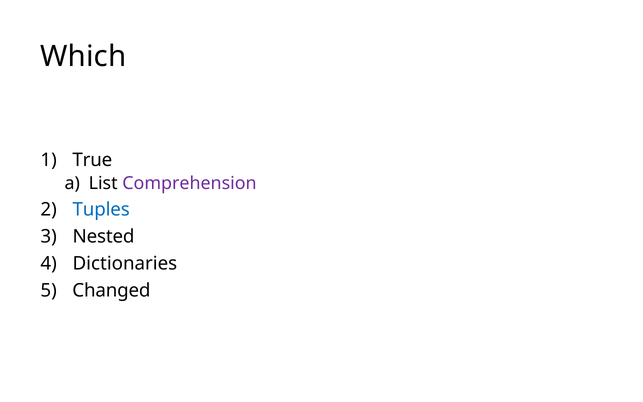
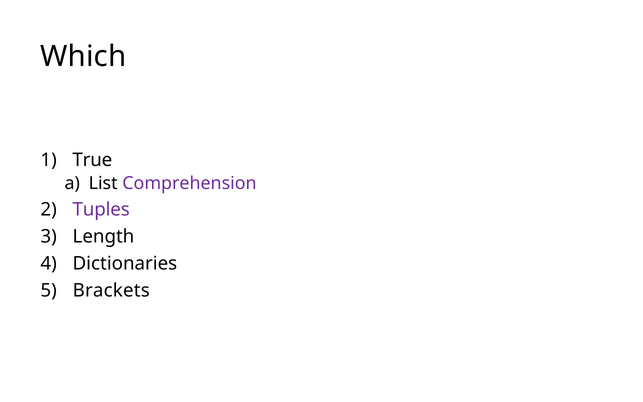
Tuples colour: blue -> purple
Nested: Nested -> Length
Changed: Changed -> Brackets
